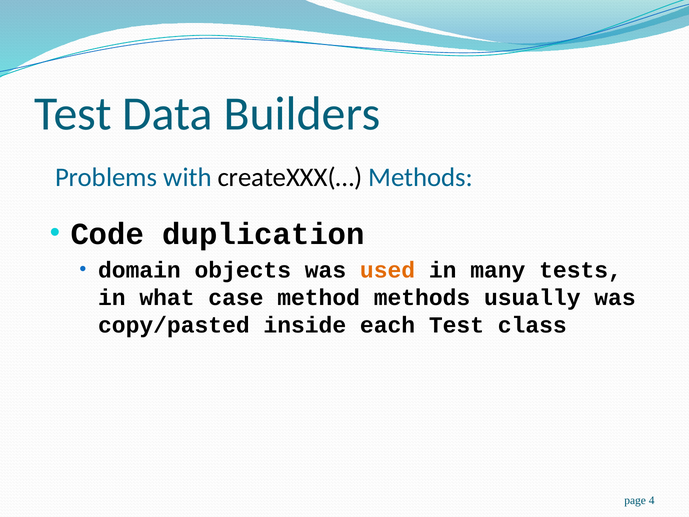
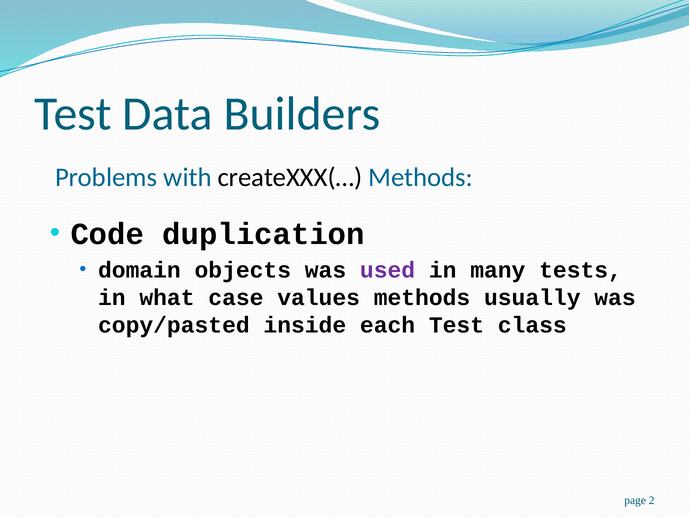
used colour: orange -> purple
method: method -> values
4: 4 -> 2
